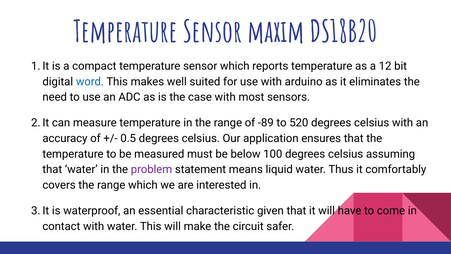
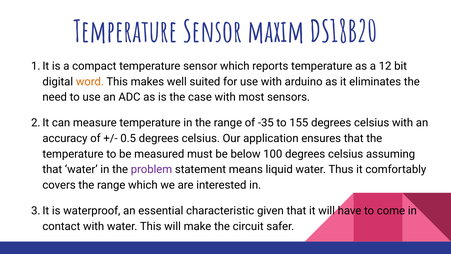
word colour: blue -> orange
-89: -89 -> -35
520: 520 -> 155
